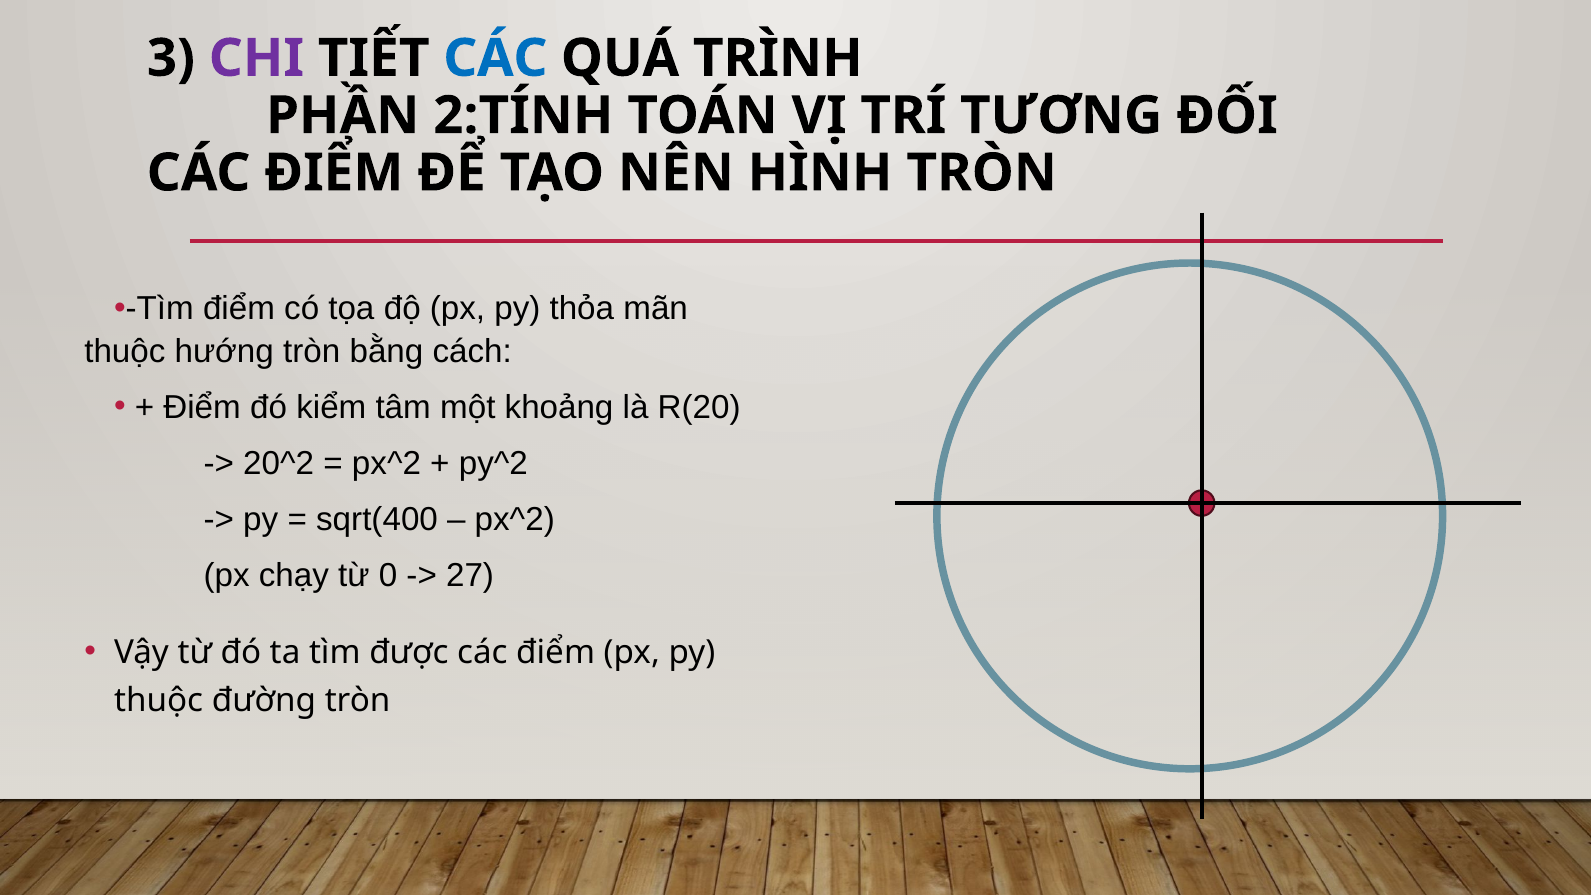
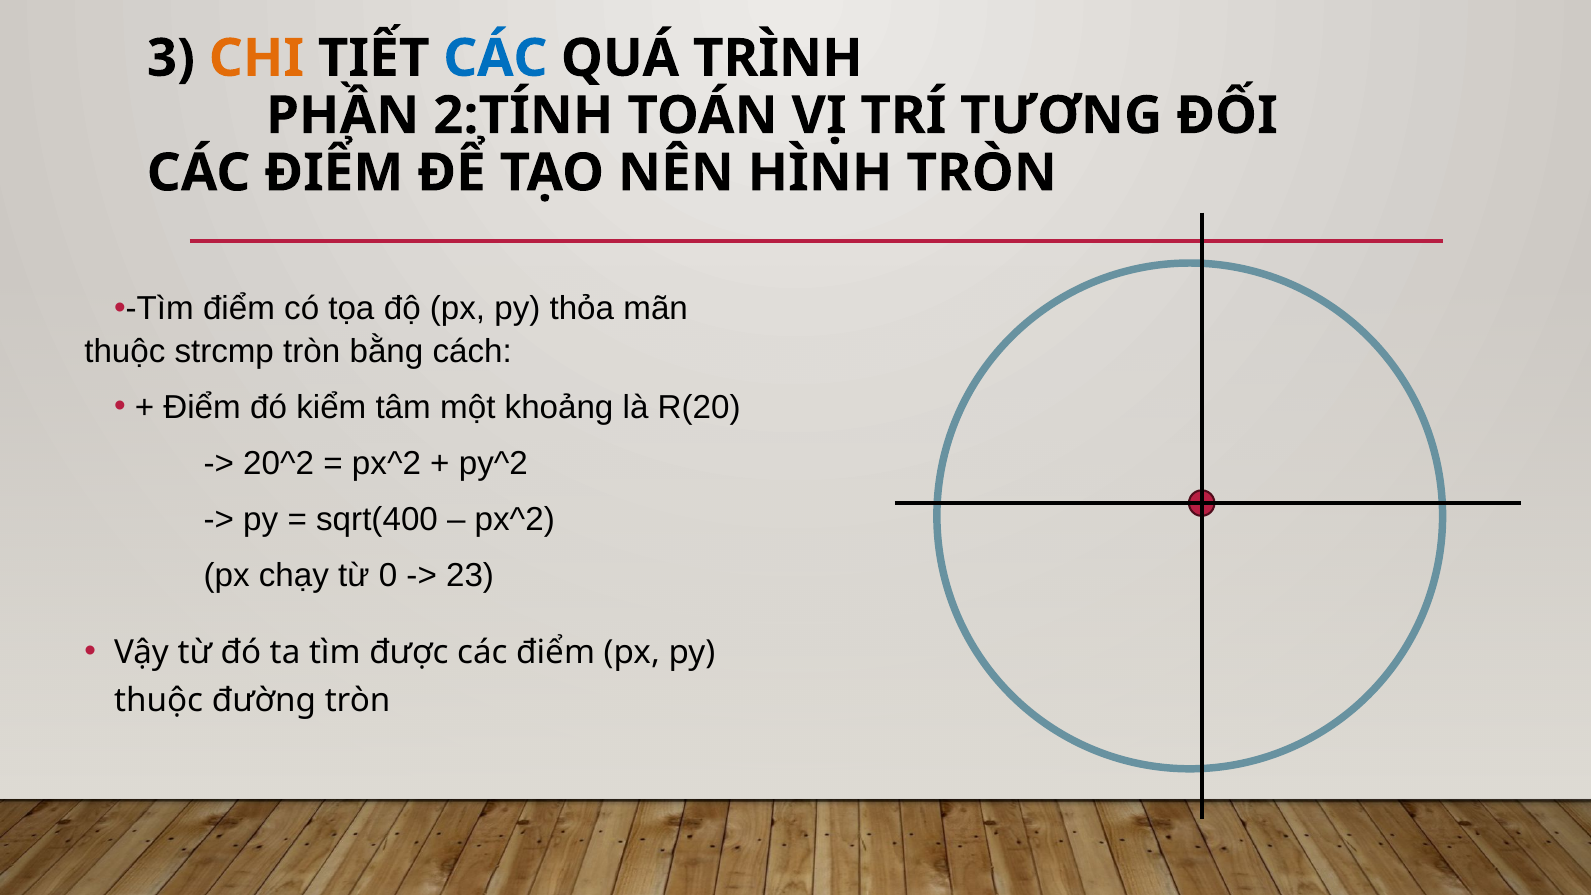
CHI colour: purple -> orange
hướng: hướng -> strcmp
27: 27 -> 23
